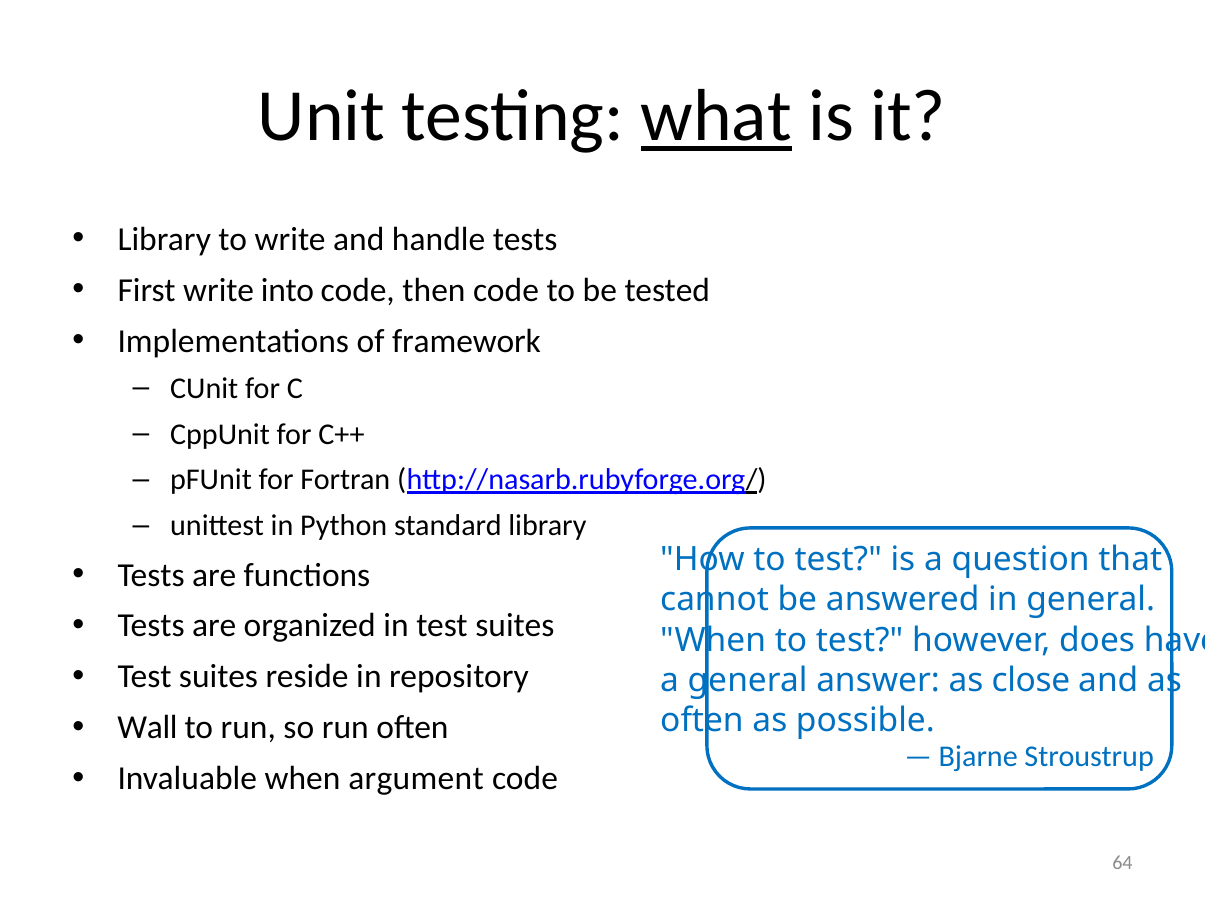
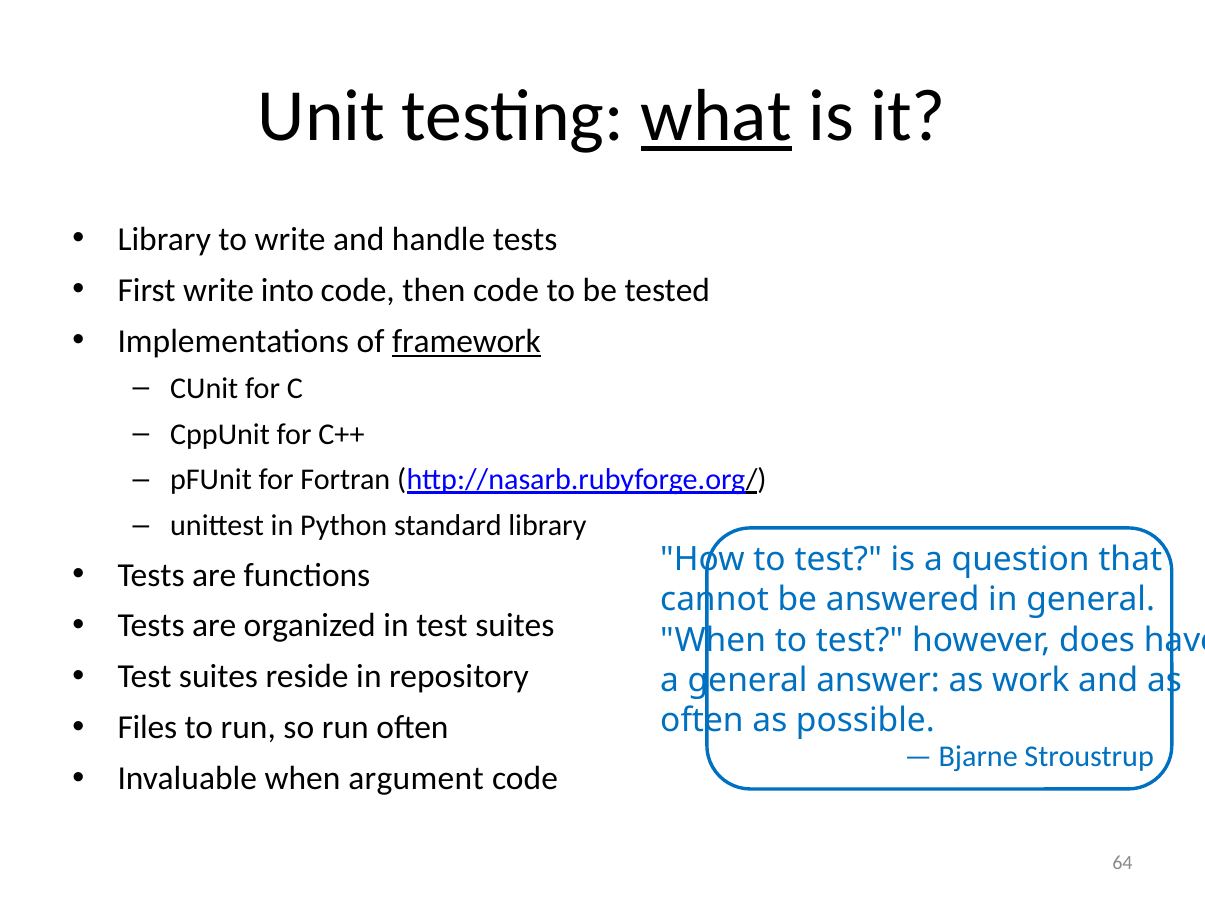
framework underline: none -> present
close: close -> work
Wall: Wall -> Files
